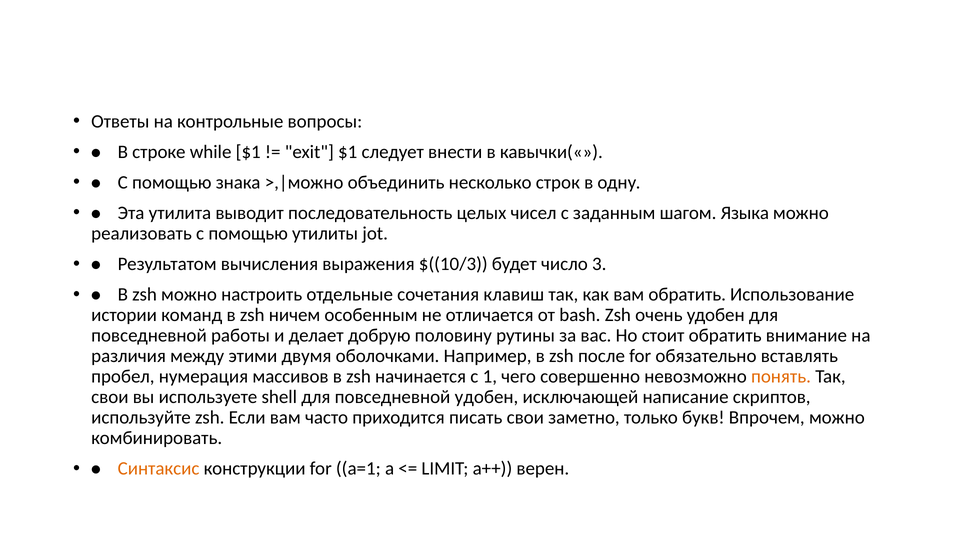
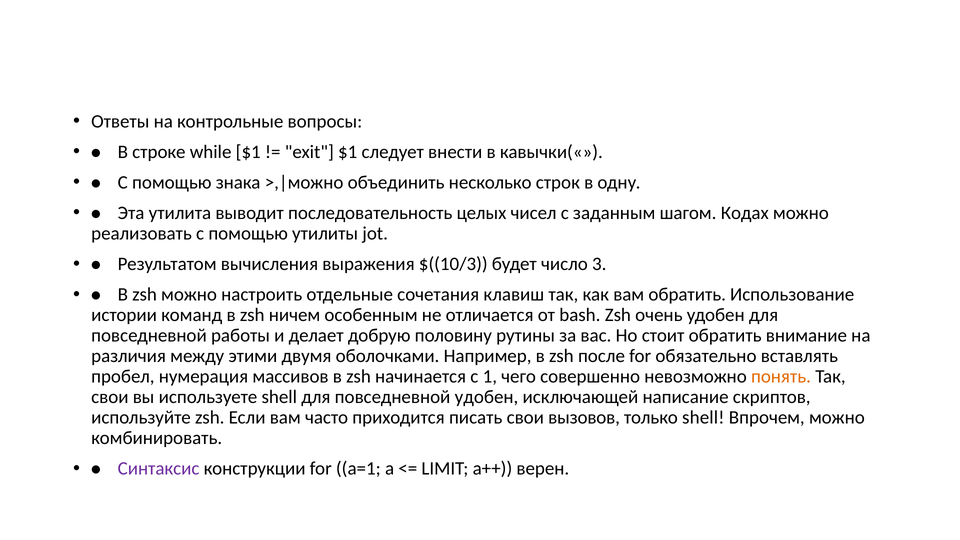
Языка: Языка -> Кодах
заметно: заметно -> вызовов
только букв: букв -> shell
Синтаксис colour: orange -> purple
